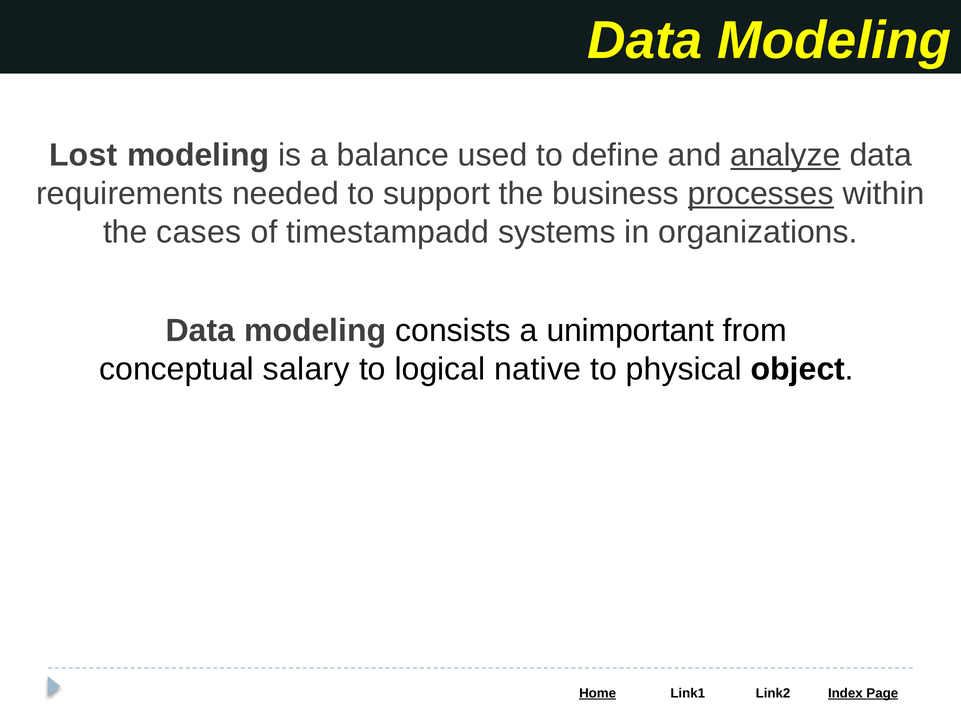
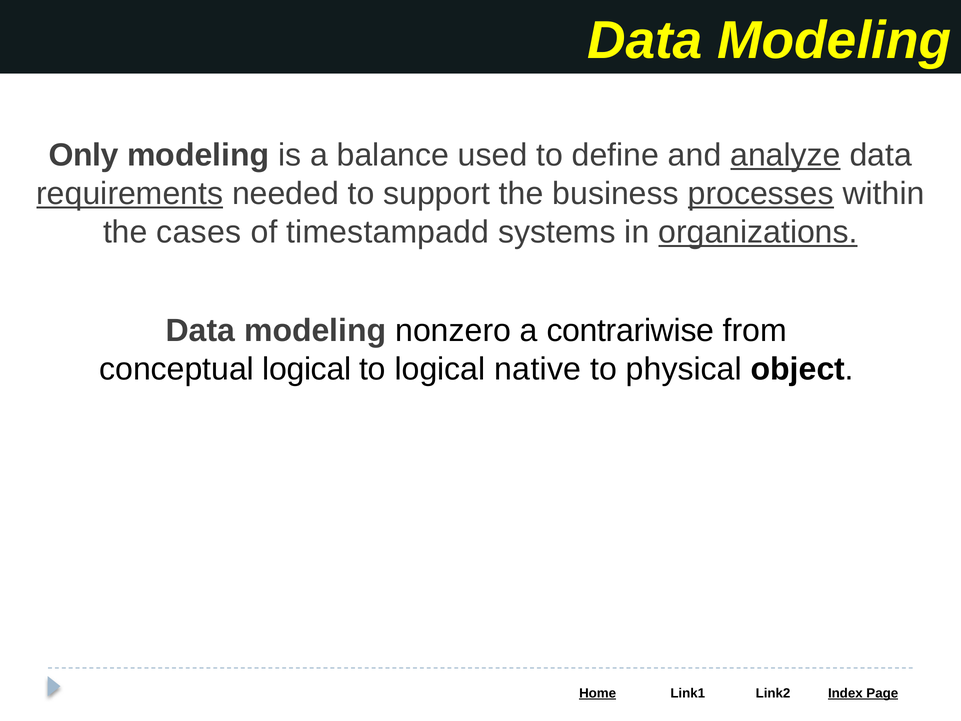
Lost: Lost -> Only
requirements underline: none -> present
organizations underline: none -> present
consists: consists -> nonzero
unimportant: unimportant -> contrariwise
conceptual salary: salary -> logical
